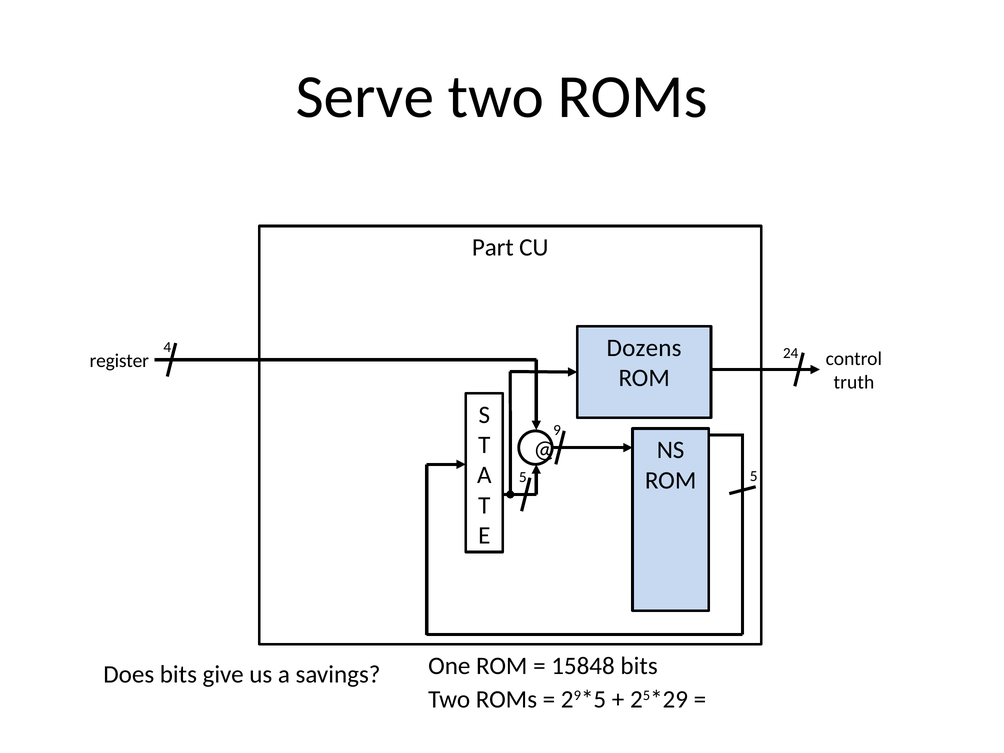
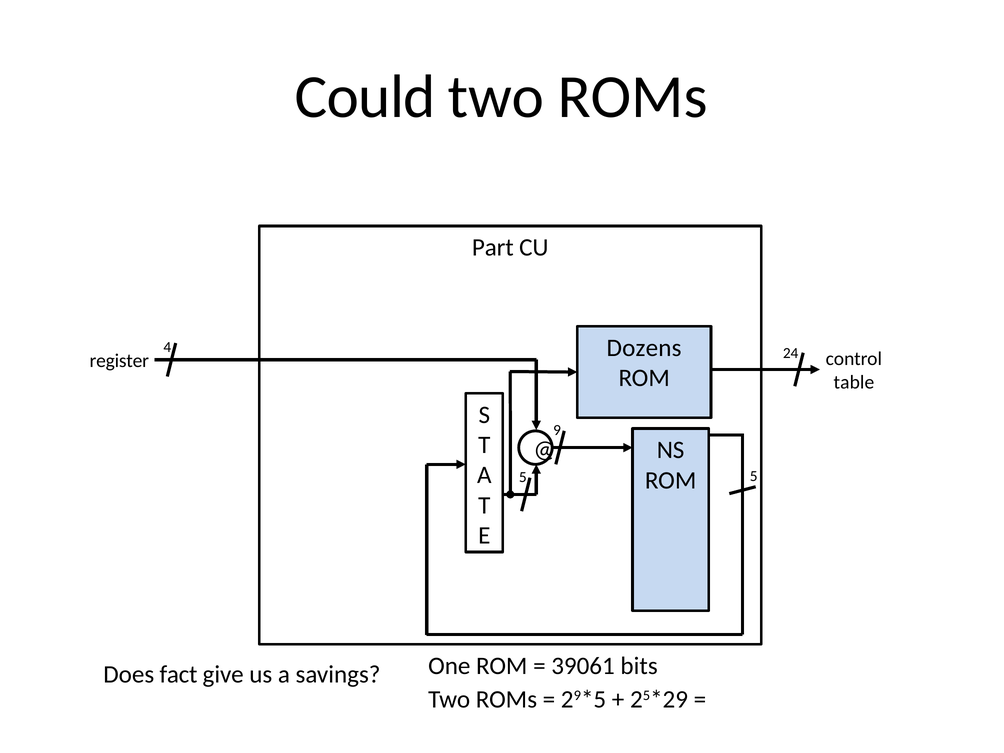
Serve: Serve -> Could
truth: truth -> table
15848: 15848 -> 39061
Does bits: bits -> fact
